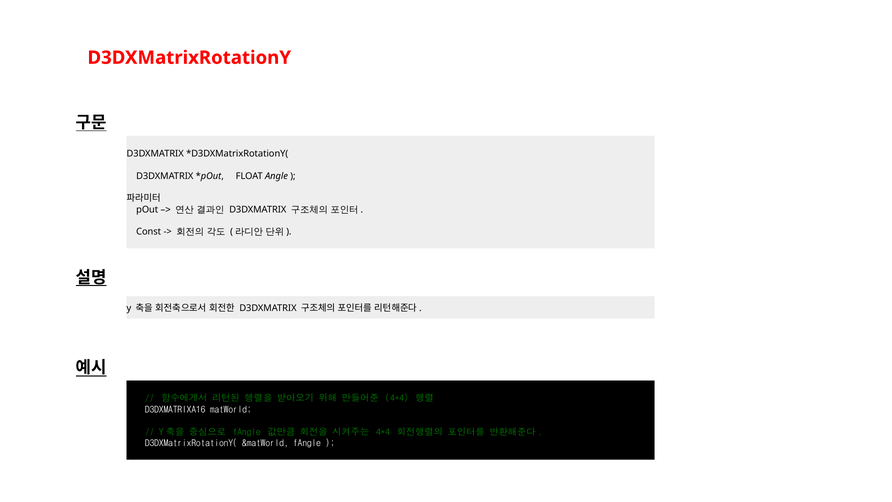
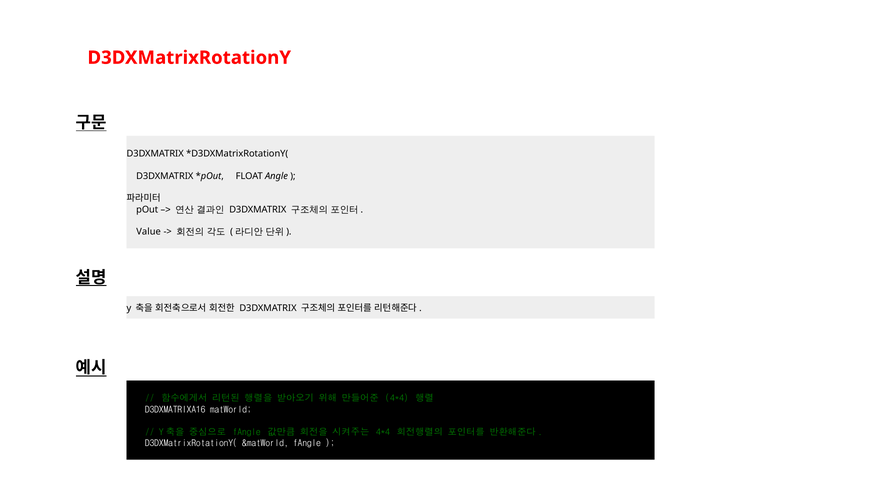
Const: Const -> Value
